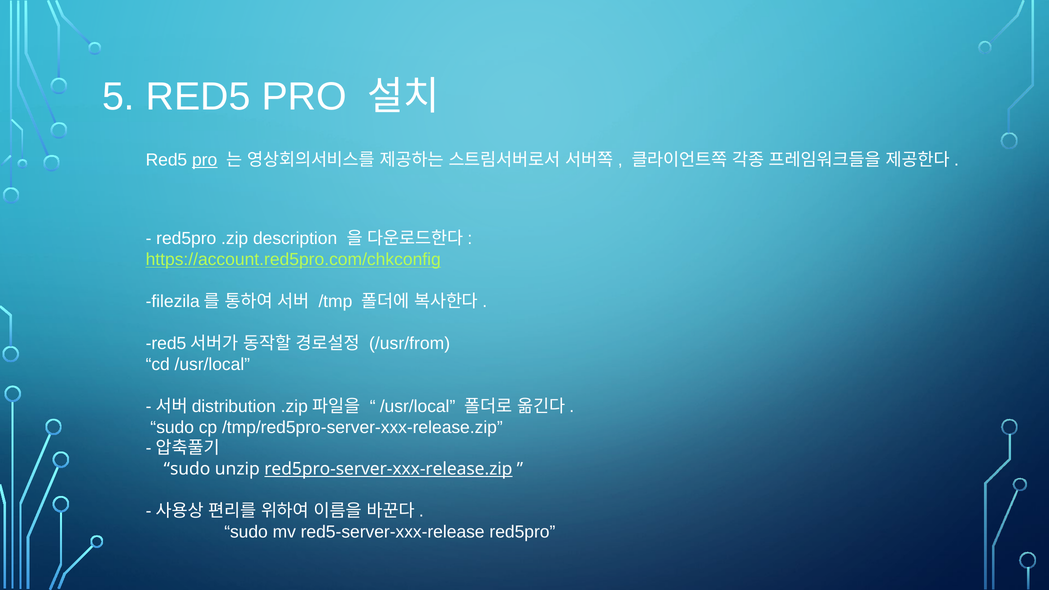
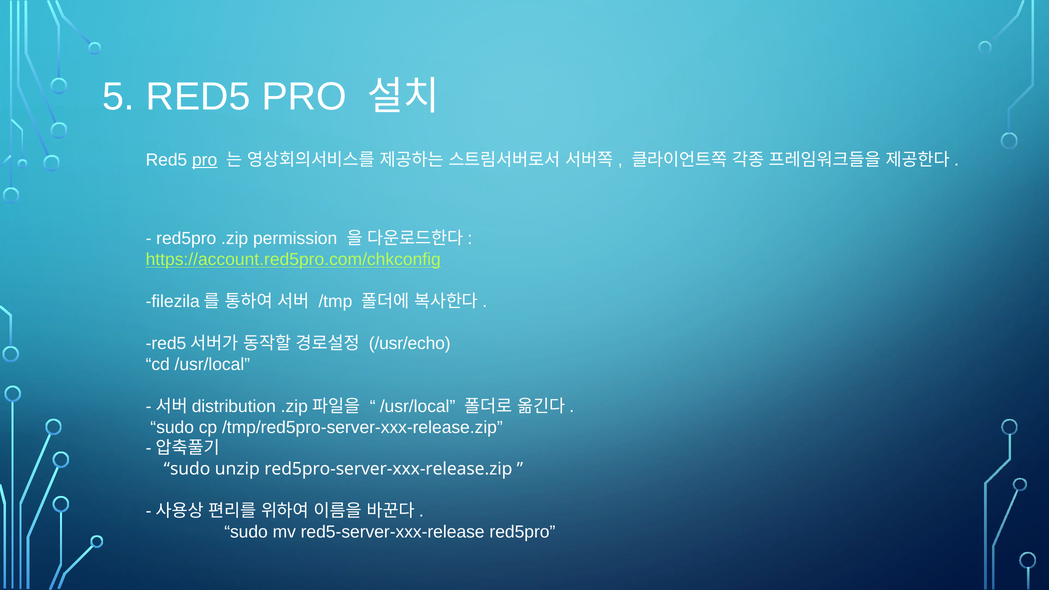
description: description -> permission
/usr/from: /usr/from -> /usr/echo
red5pro-server-xxx-release.zip underline: present -> none
